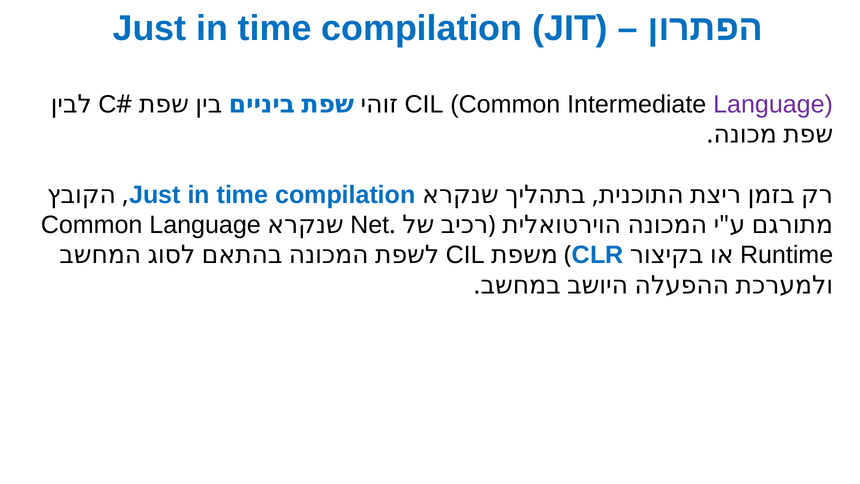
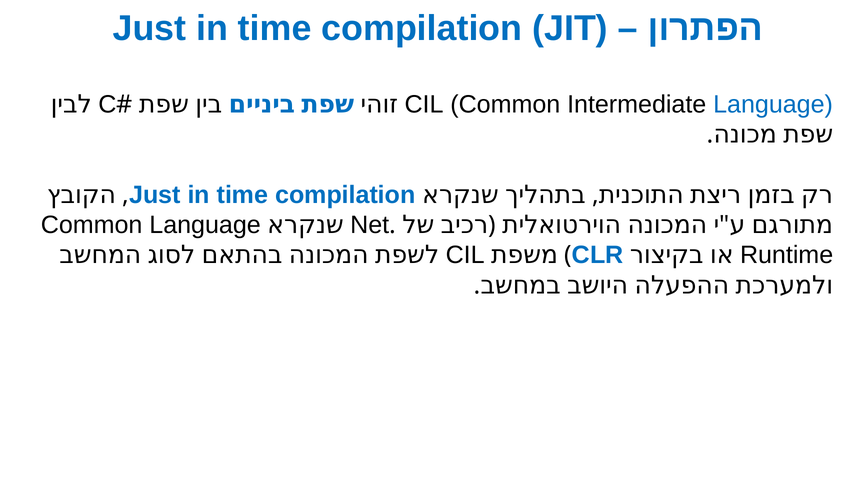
Language at (773, 104) colour: purple -> blue
